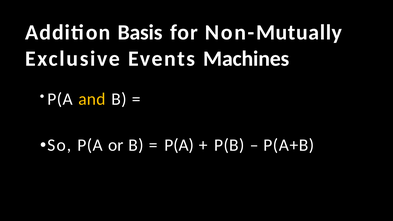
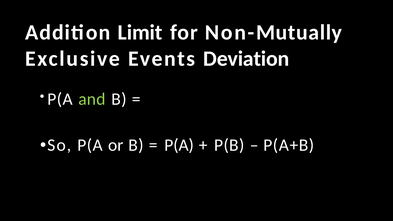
Basis: Basis -> Limit
Machines: Machines -> Deviation
and colour: yellow -> light green
